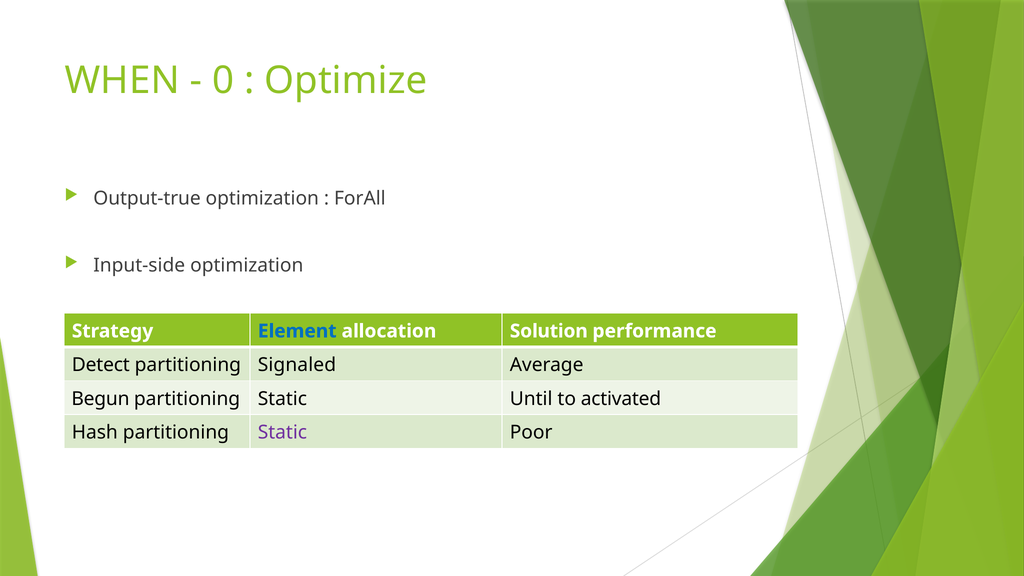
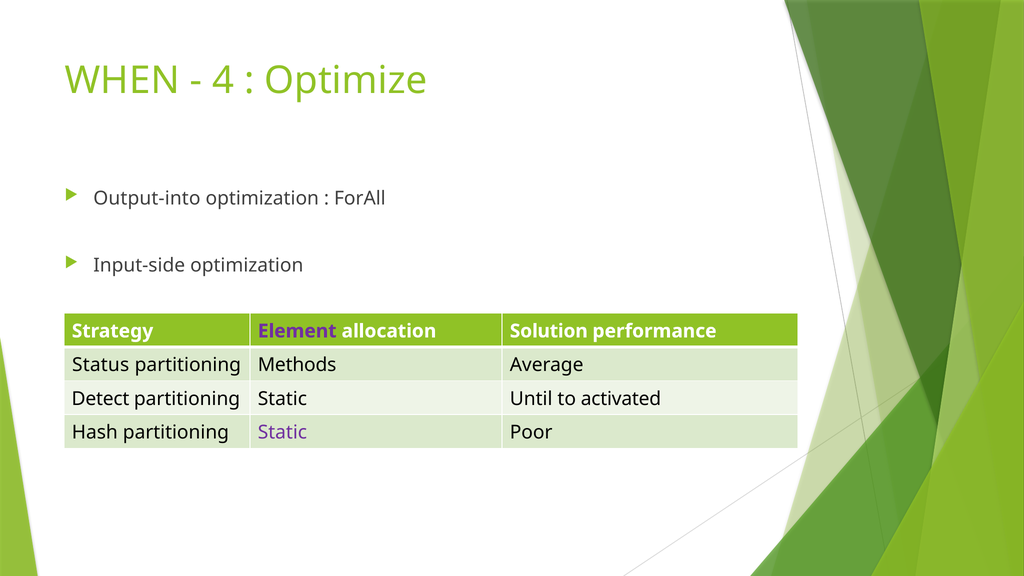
0: 0 -> 4
Output-true: Output-true -> Output-into
Element colour: blue -> purple
Detect: Detect -> Status
Signaled: Signaled -> Methods
Begun: Begun -> Detect
